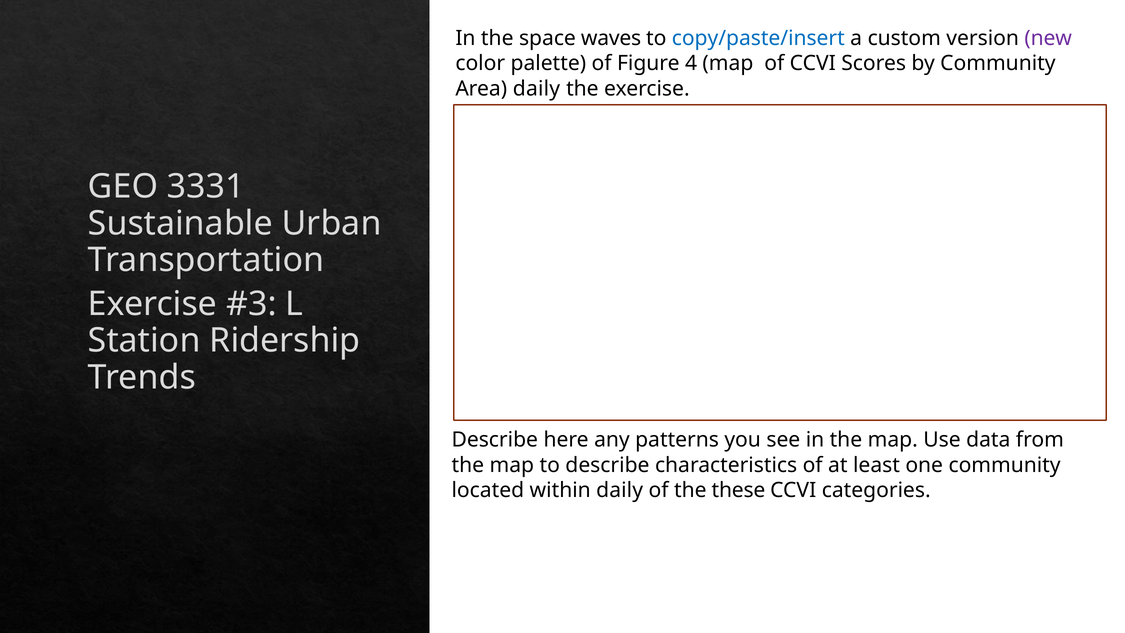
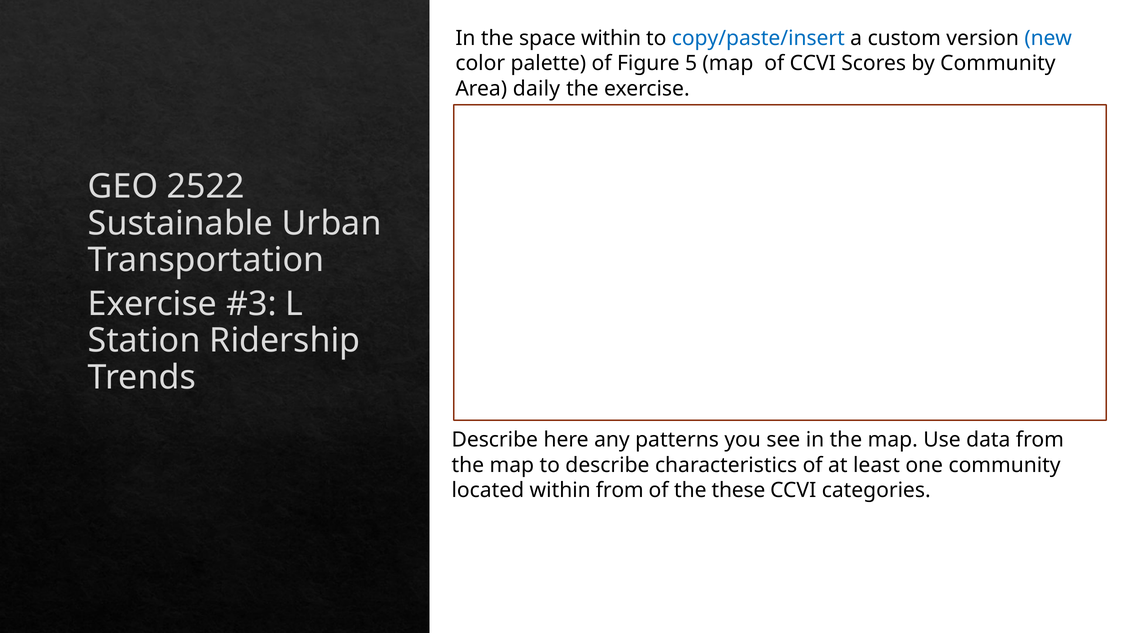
space waves: waves -> within
new colour: purple -> blue
4: 4 -> 5
3331: 3331 -> 2522
within daily: daily -> from
